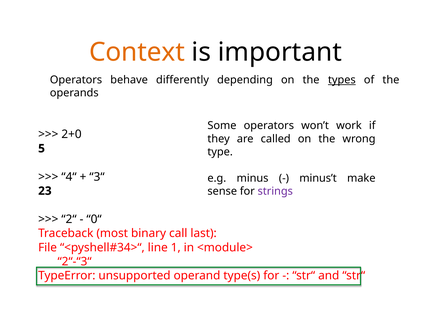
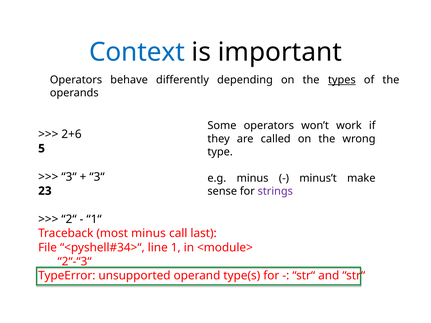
Context colour: orange -> blue
2+0: 2+0 -> 2+6
4“ at (69, 177): 4“ -> 3“
0“: 0“ -> 1“
most binary: binary -> minus
